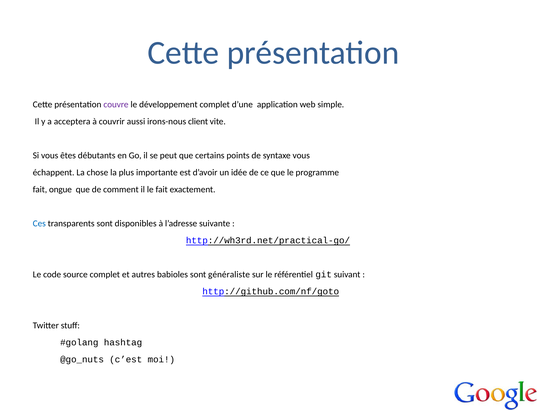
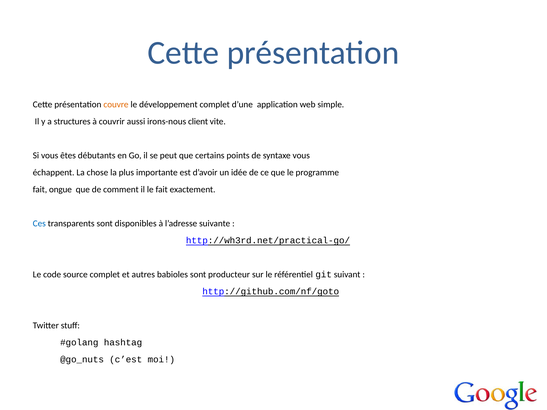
couvre colour: purple -> orange
acceptera: acceptera -> structures
généraliste: généraliste -> producteur
